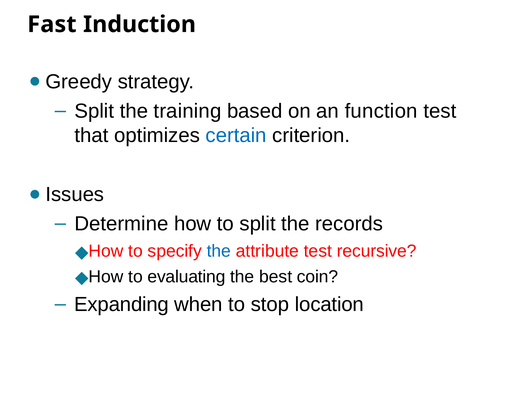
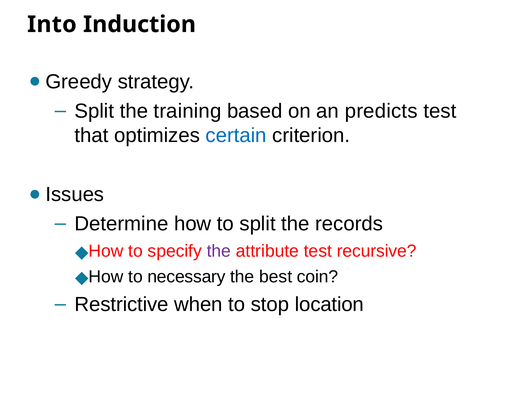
Fast: Fast -> Into
function: function -> predicts
the at (219, 251) colour: blue -> purple
evaluating: evaluating -> necessary
Expanding: Expanding -> Restrictive
